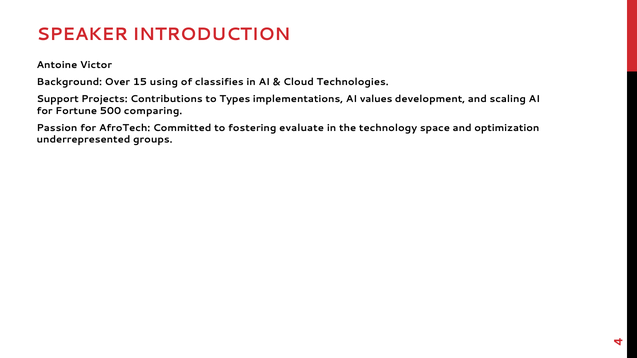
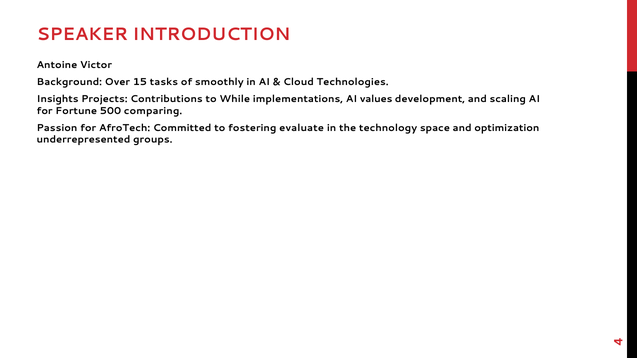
using: using -> tasks
classifies: classifies -> smoothly
Support: Support -> Insights
Types: Types -> While
